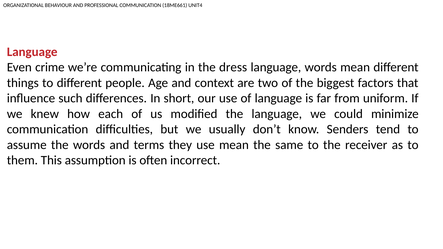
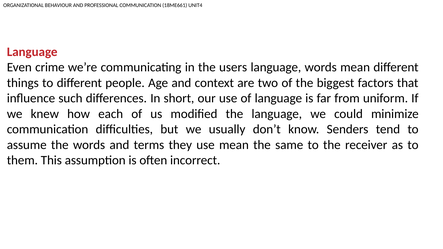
dress: dress -> users
